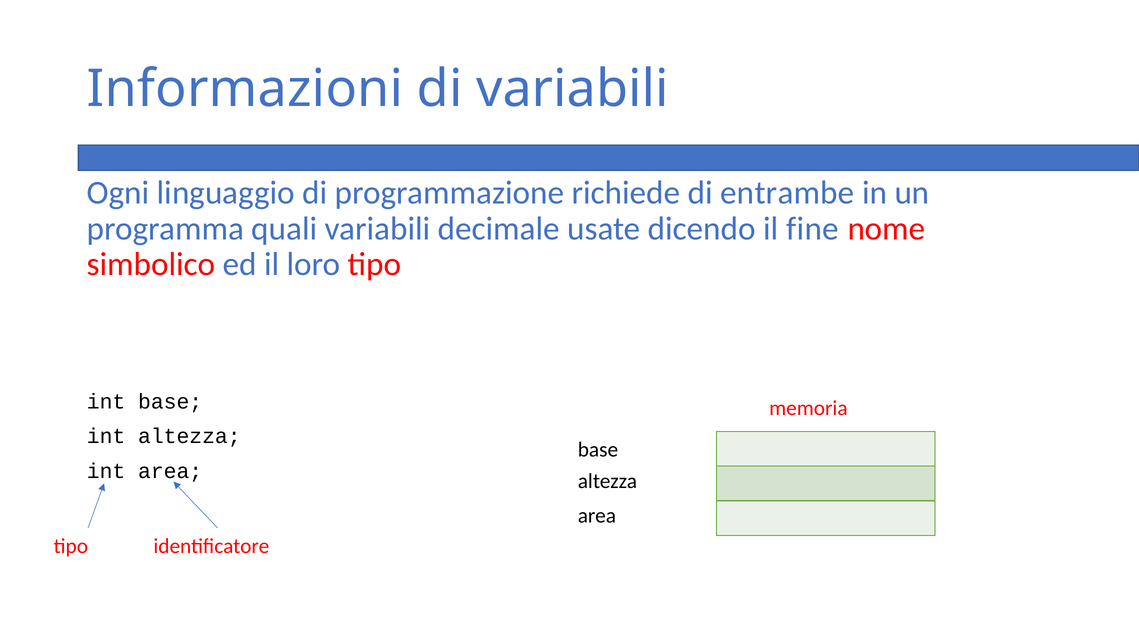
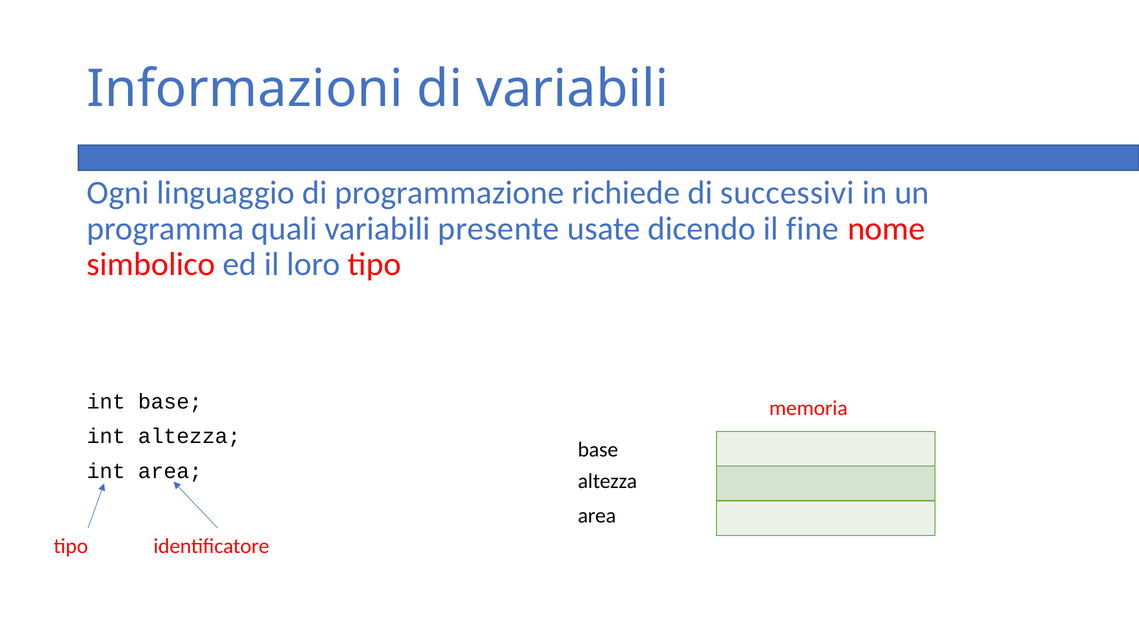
entrambe: entrambe -> successivi
decimale: decimale -> presente
